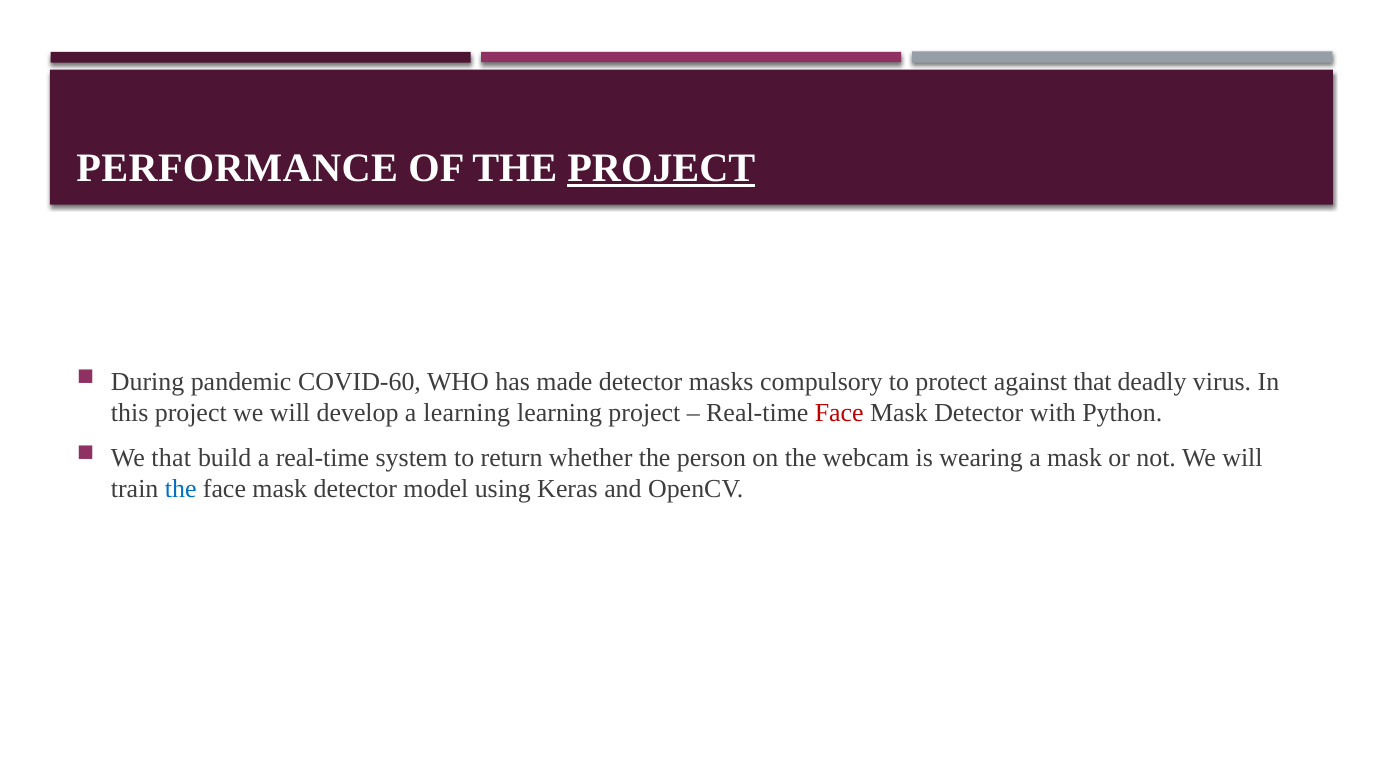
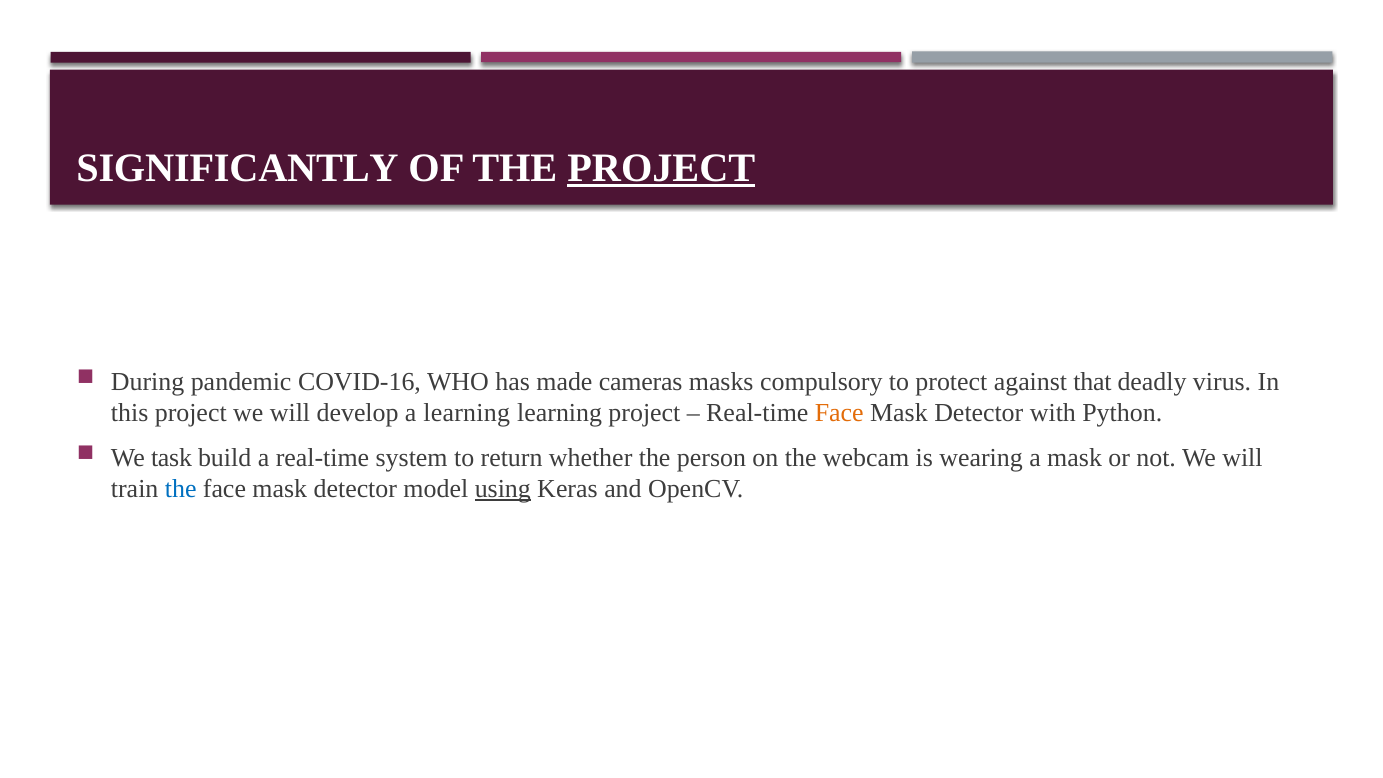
PERFORMANCE: PERFORMANCE -> SIGNIFICANTLY
COVID-60: COVID-60 -> COVID-16
made detector: detector -> cameras
Face at (839, 413) colour: red -> orange
We that: that -> task
using underline: none -> present
